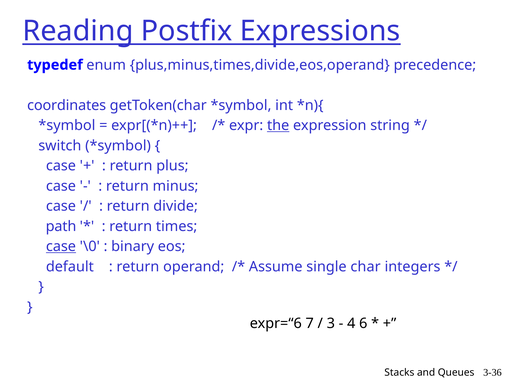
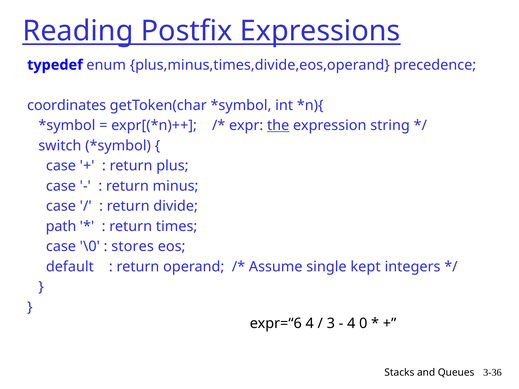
case at (61, 247) underline: present -> none
binary: binary -> stores
char: char -> kept
expr=“6 7: 7 -> 4
6: 6 -> 0
